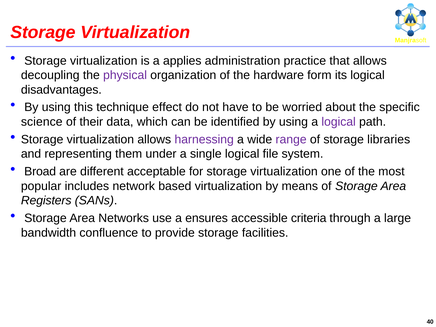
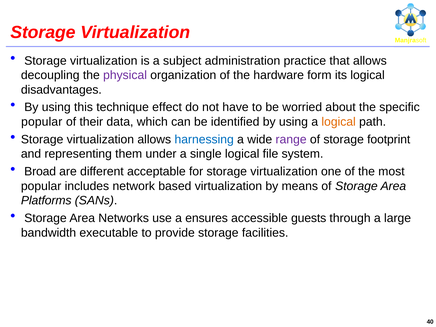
applies: applies -> subject
science at (42, 122): science -> popular
logical at (339, 122) colour: purple -> orange
harnessing colour: purple -> blue
libraries: libraries -> footprint
Registers: Registers -> Platforms
criteria: criteria -> guests
confluence: confluence -> executable
